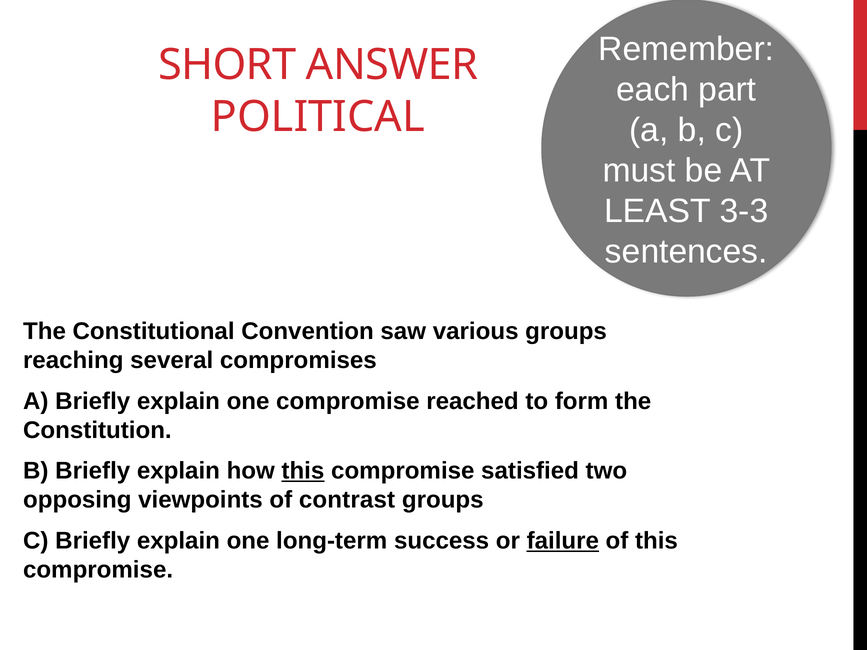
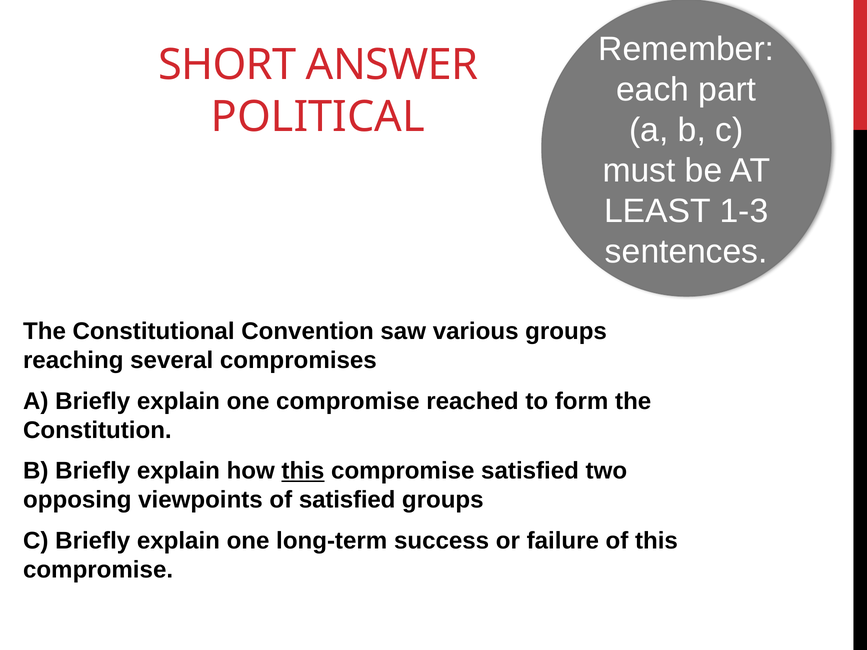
3-3: 3-3 -> 1-3
of contrast: contrast -> satisfied
failure underline: present -> none
